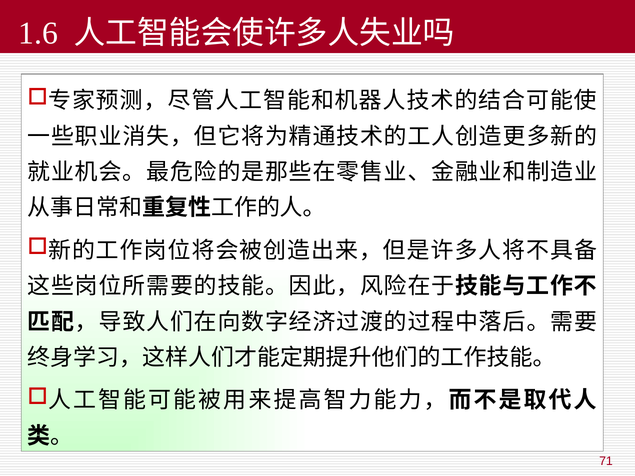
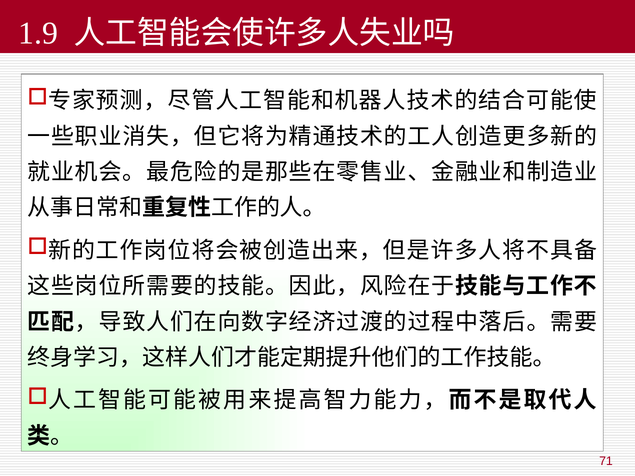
1.6: 1.6 -> 1.9
